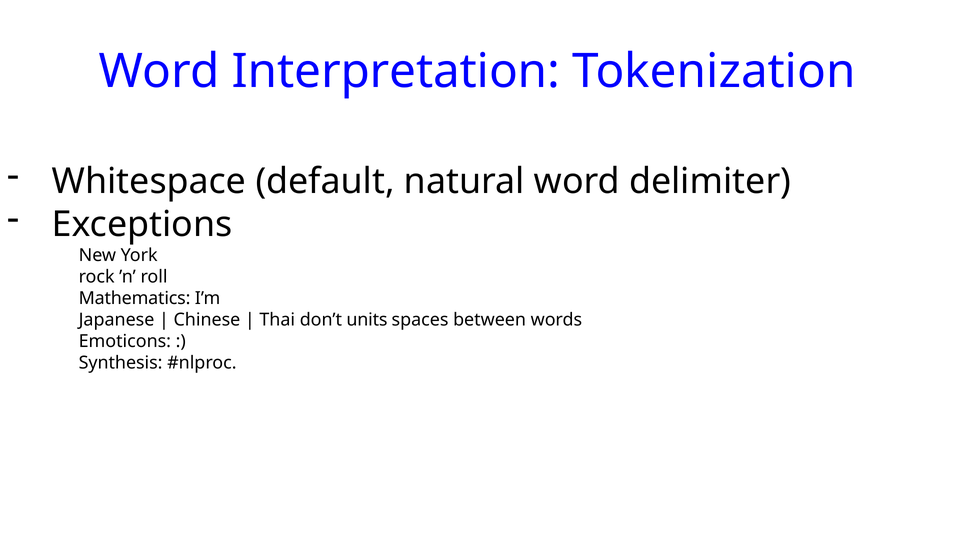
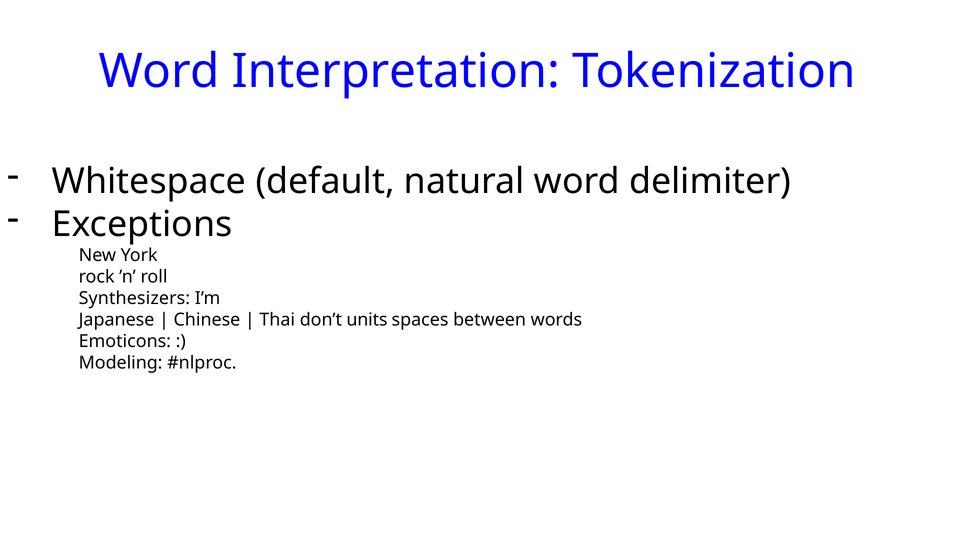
Mathematics: Mathematics -> Synthesizers
Synthesis: Synthesis -> Modeling
